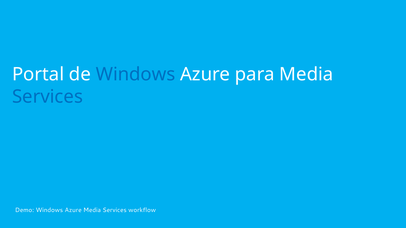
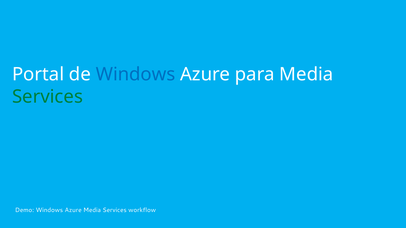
Services at (47, 97) colour: blue -> green
